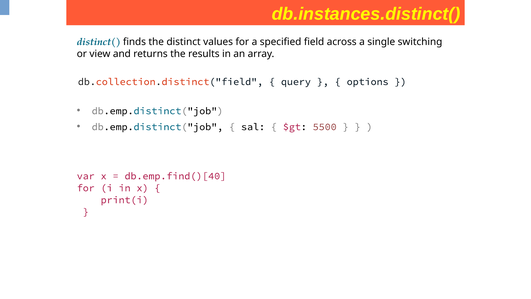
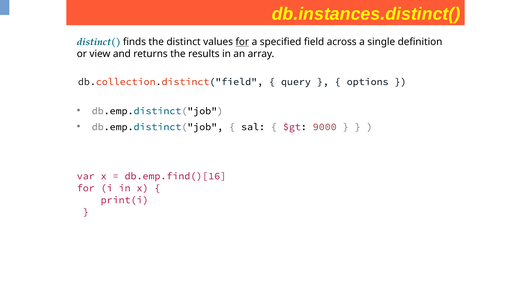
for at (242, 42) underline: none -> present
switching: switching -> definition
5500: 5500 -> 9000
db.emp.find()[40: db.emp.find()[40 -> db.emp.find()[16
